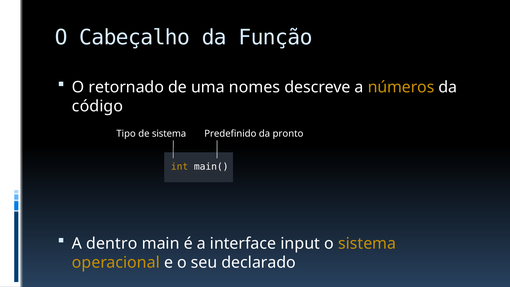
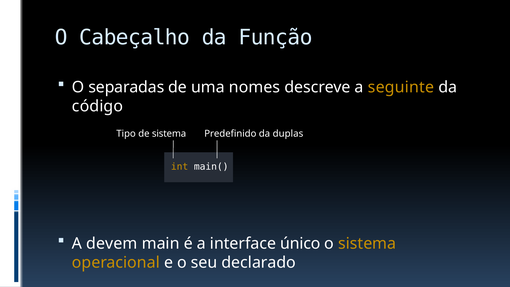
retornado: retornado -> separadas
números: números -> seguinte
pronto: pronto -> duplas
dentro: dentro -> devem
input: input -> único
